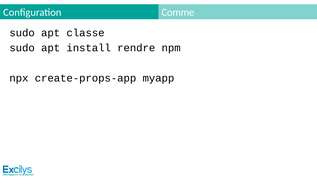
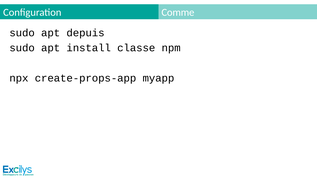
classe: classe -> depuis
rendre: rendre -> classe
